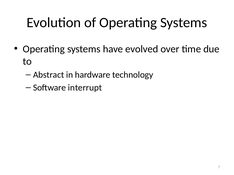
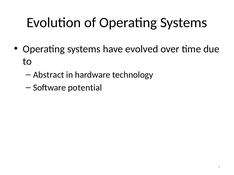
interrupt: interrupt -> potential
